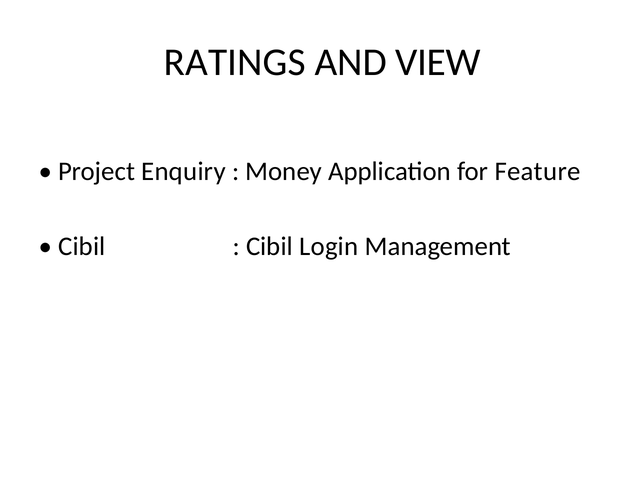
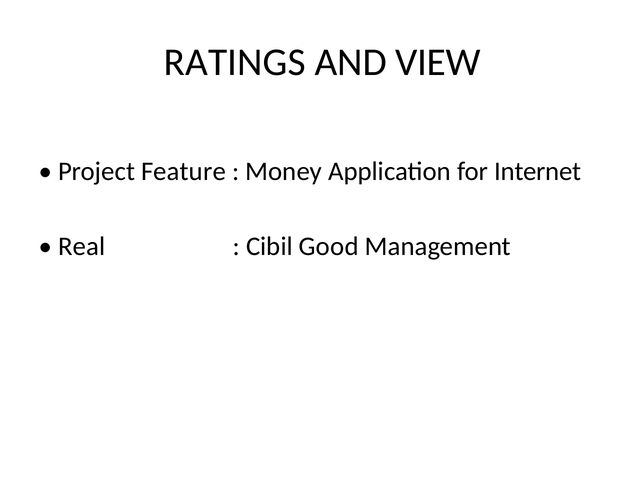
Enquiry: Enquiry -> Feature
Feature: Feature -> Internet
Cibil at (82, 247): Cibil -> Real
Login: Login -> Good
